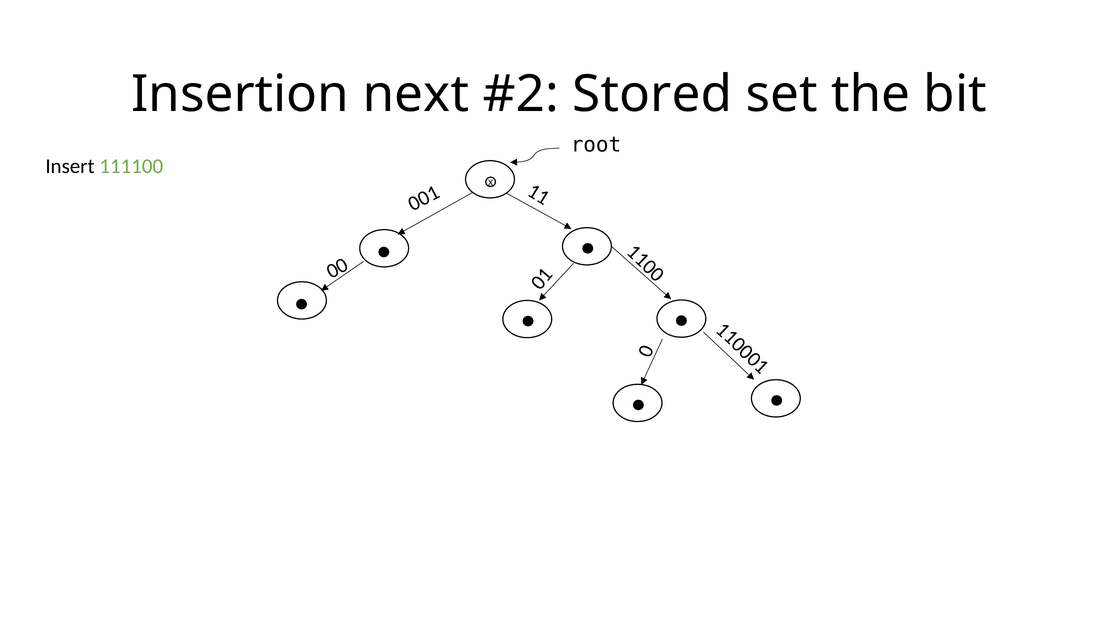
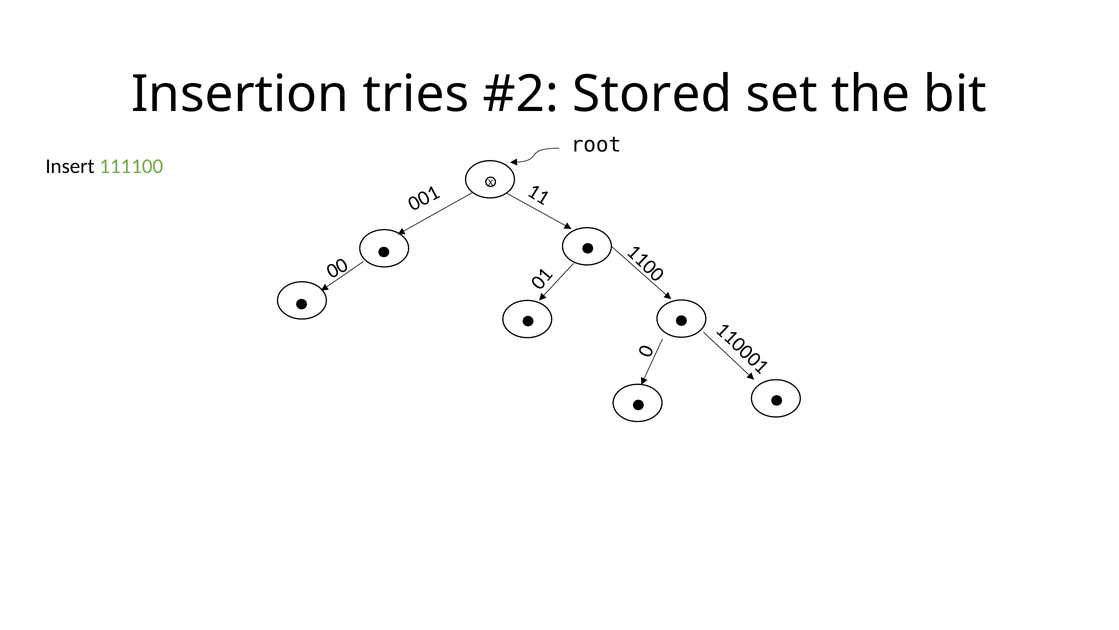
next: next -> tries
